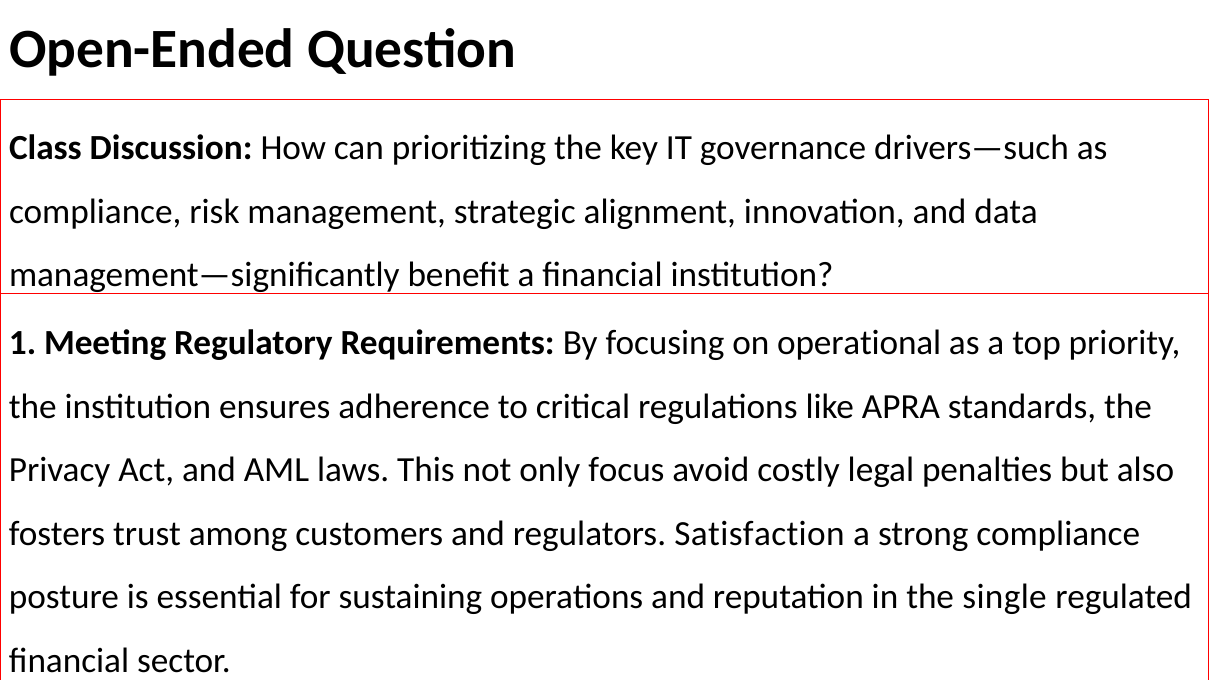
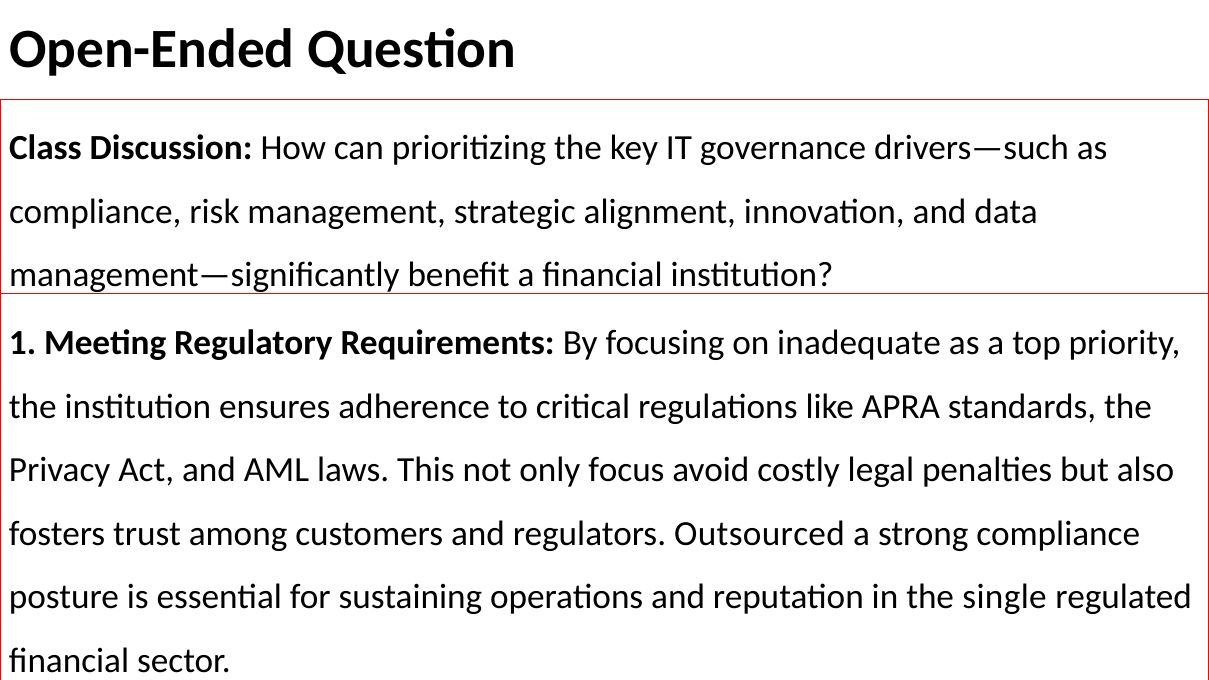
operational: operational -> inadequate
Satisfaction: Satisfaction -> Outsourced
